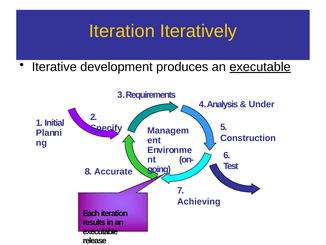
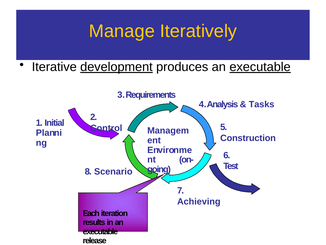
Iteration at (122, 31): Iteration -> Manage
development underline: none -> present
Under: Under -> Tasks
Specify: Specify -> Control
Accurate: Accurate -> Scenario
